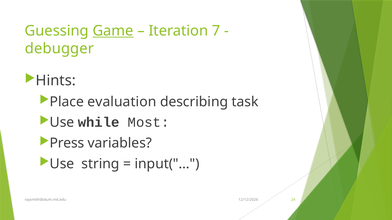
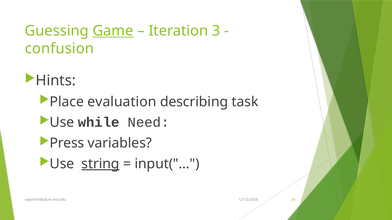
7: 7 -> 3
debugger: debugger -> confusion
Most: Most -> Need
string underline: none -> present
